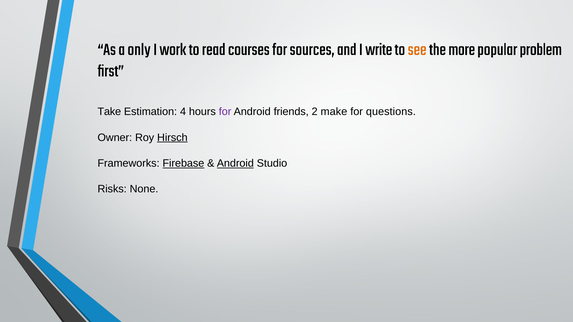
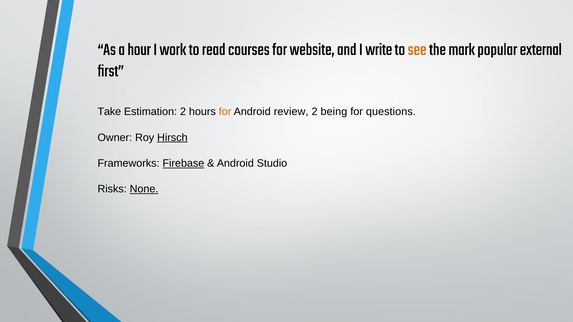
only: only -> hour
sources: sources -> website
more: more -> mark
problem: problem -> external
Estimation 4: 4 -> 2
for at (225, 112) colour: purple -> orange
friends: friends -> review
make: make -> being
Android at (235, 163) underline: present -> none
None underline: none -> present
